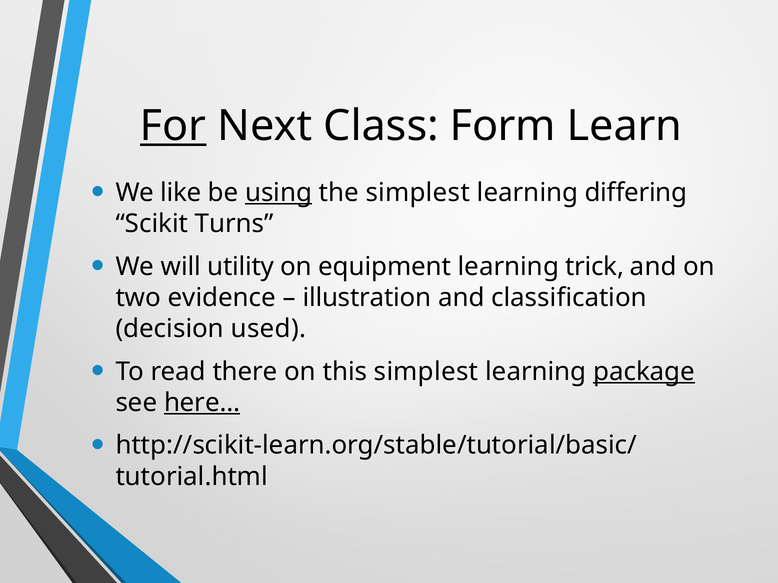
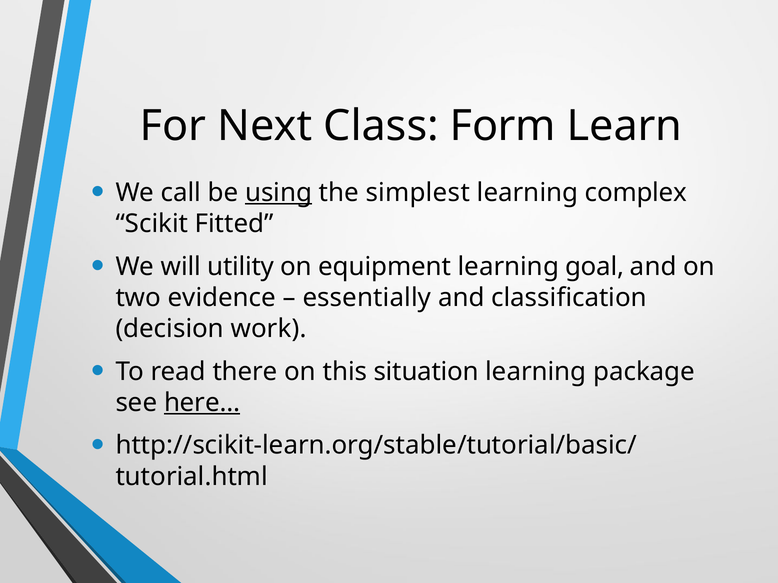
For underline: present -> none
like: like -> call
differing: differing -> complex
Turns: Turns -> Fitted
trick: trick -> goal
illustration: illustration -> essentially
used: used -> work
this simplest: simplest -> situation
package underline: present -> none
